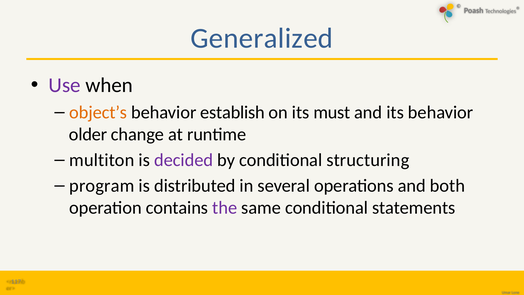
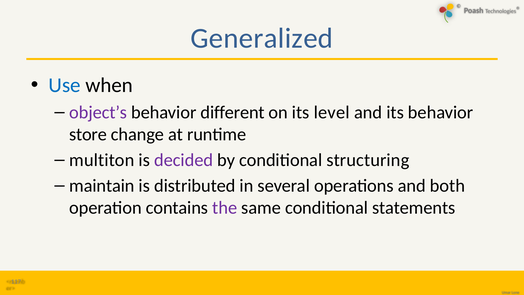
Use colour: purple -> blue
object’s colour: orange -> purple
establish: establish -> different
must: must -> level
older: older -> store
program: program -> maintain
